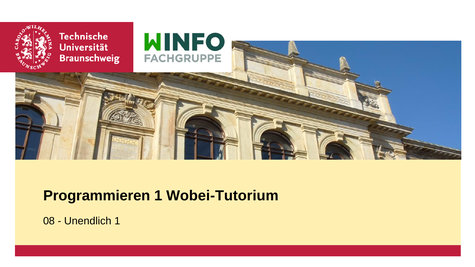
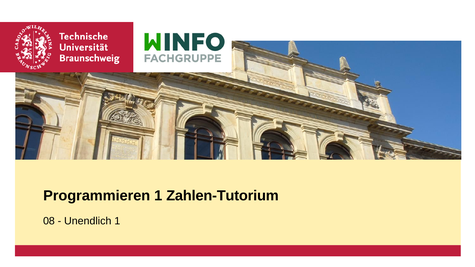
Wobei-Tutorium: Wobei-Tutorium -> Zahlen-Tutorium
